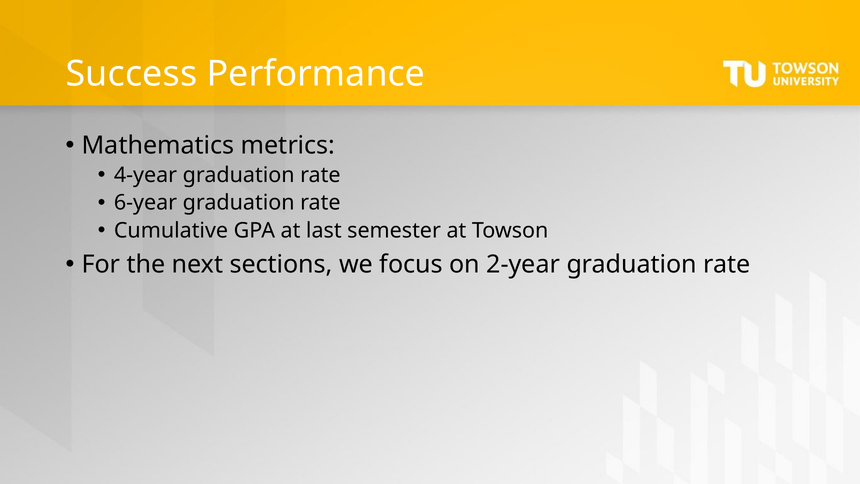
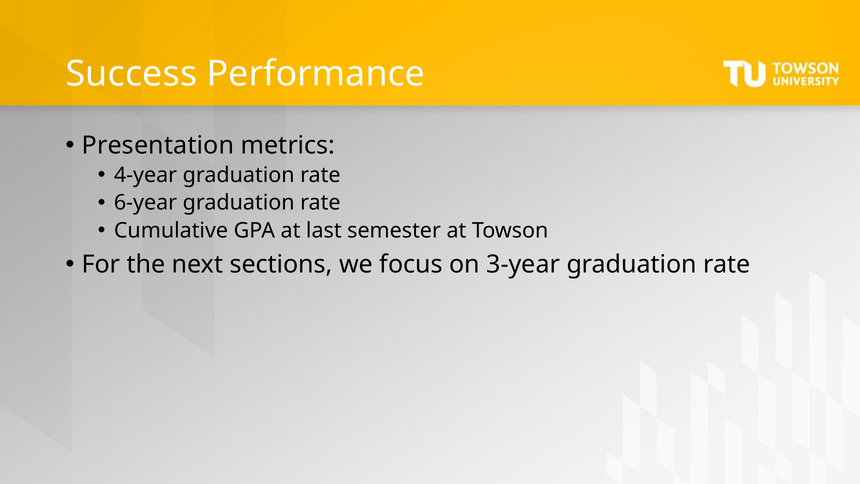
Mathematics: Mathematics -> Presentation
2-year: 2-year -> 3-year
